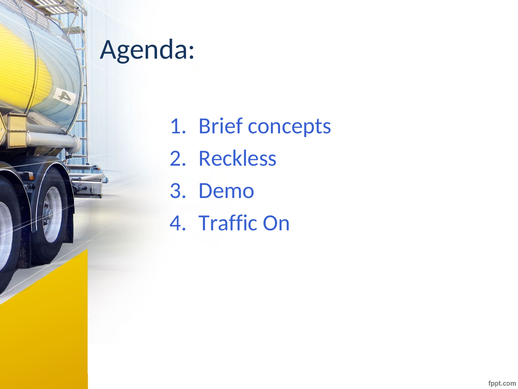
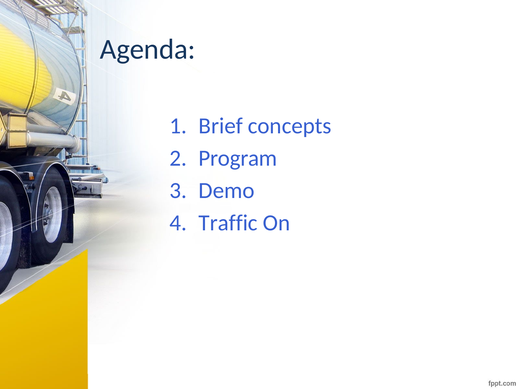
Reckless: Reckless -> Program
